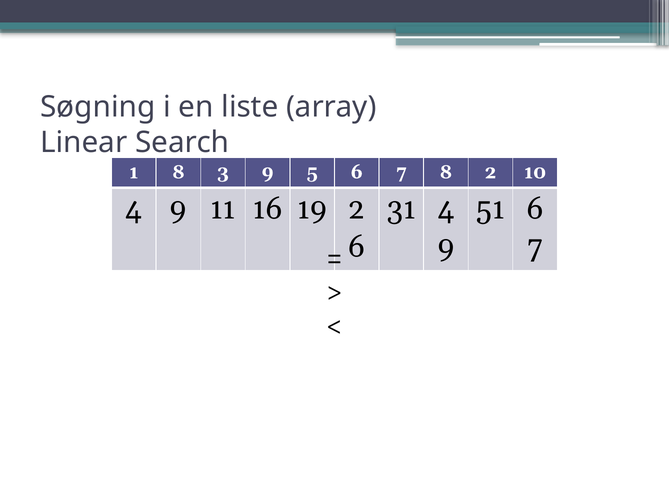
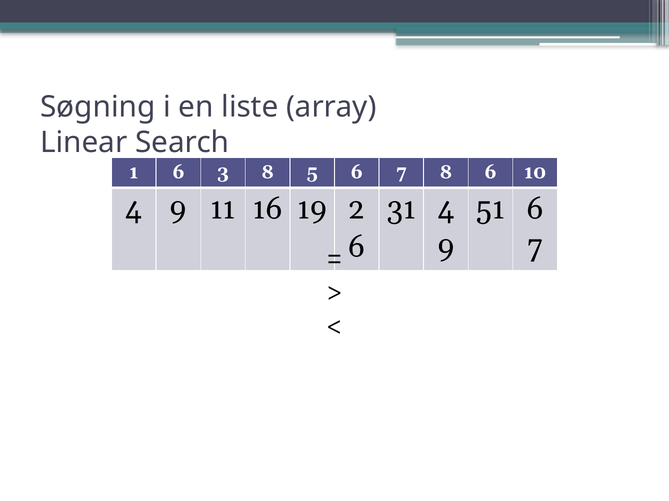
1 8: 8 -> 6
3 9: 9 -> 8
8 2: 2 -> 6
